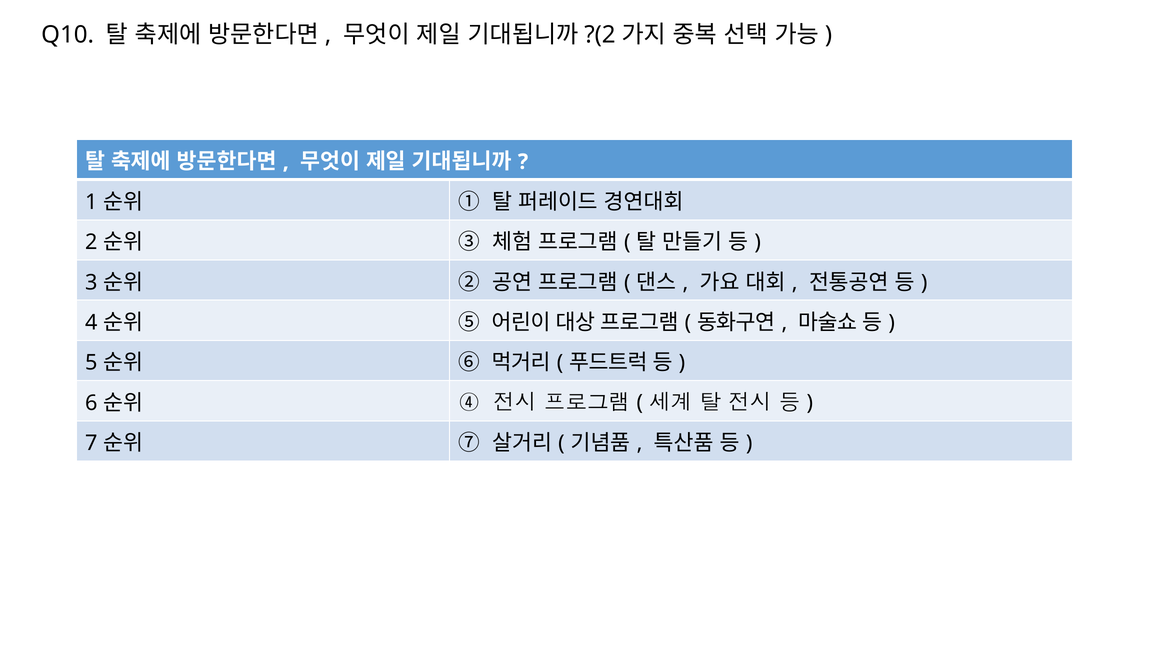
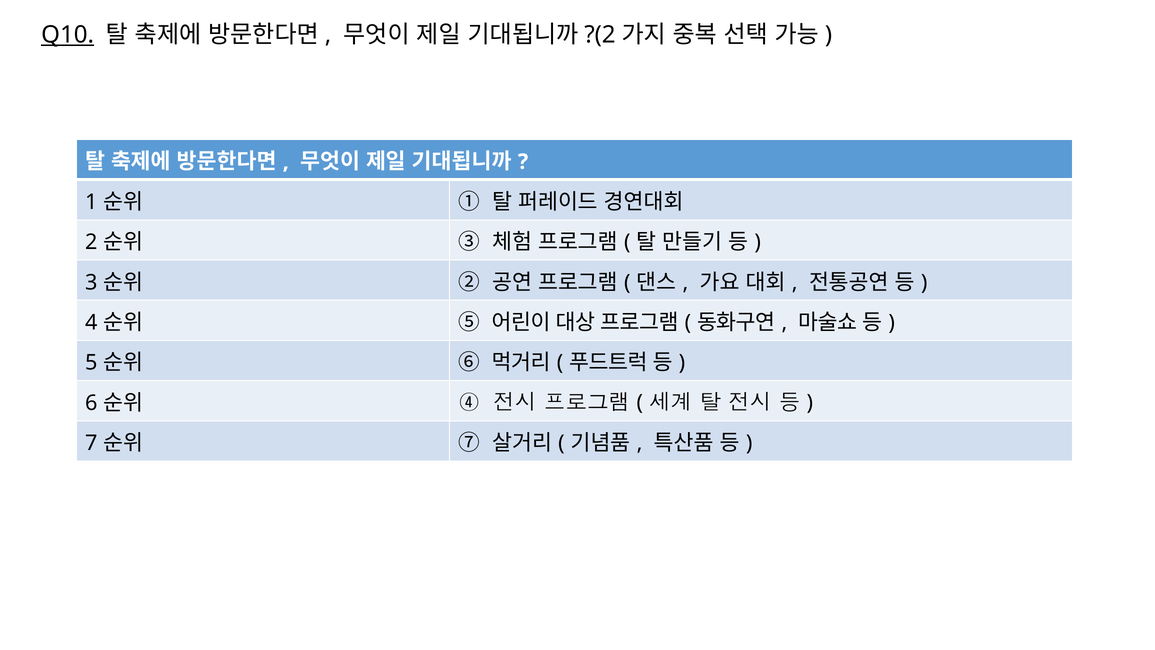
Q10 underline: none -> present
